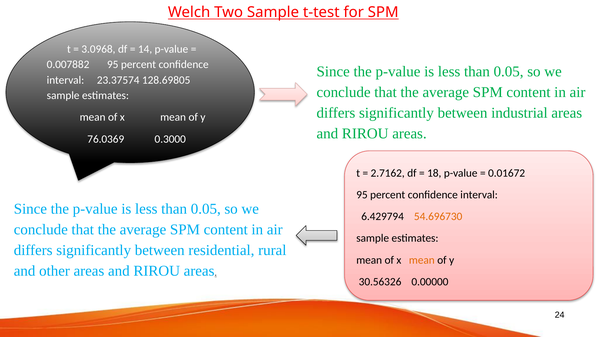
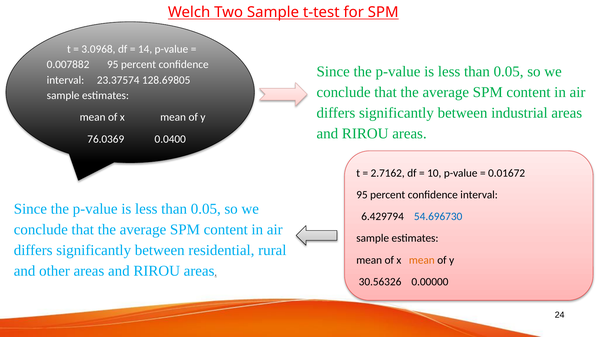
0.3000: 0.3000 -> 0.0400
18: 18 -> 10
54.696730 colour: orange -> blue
